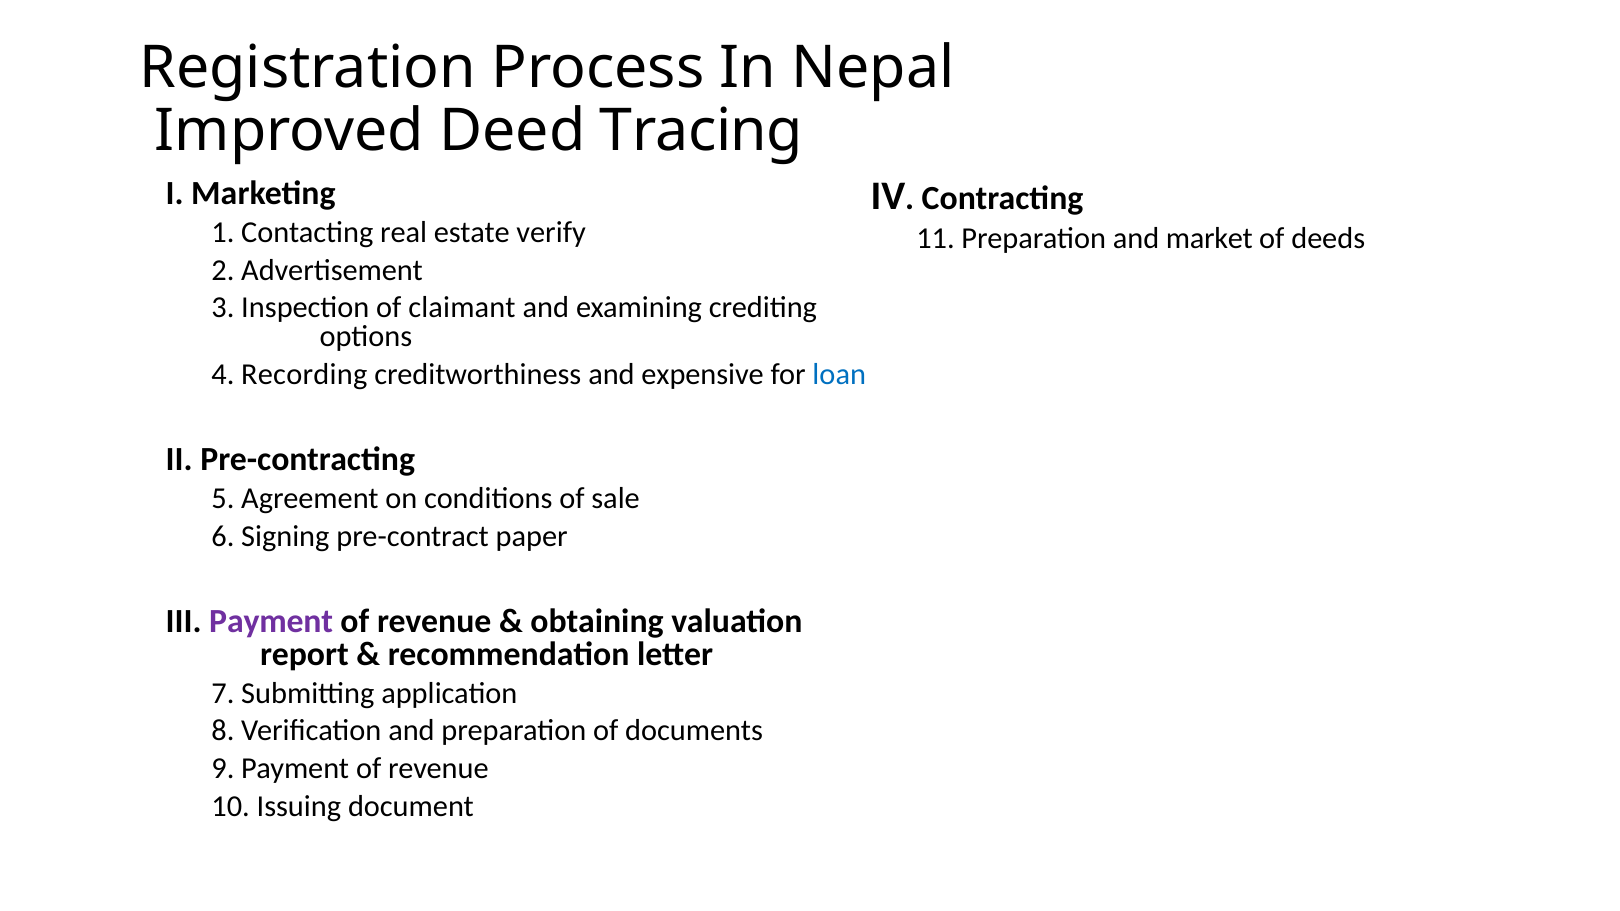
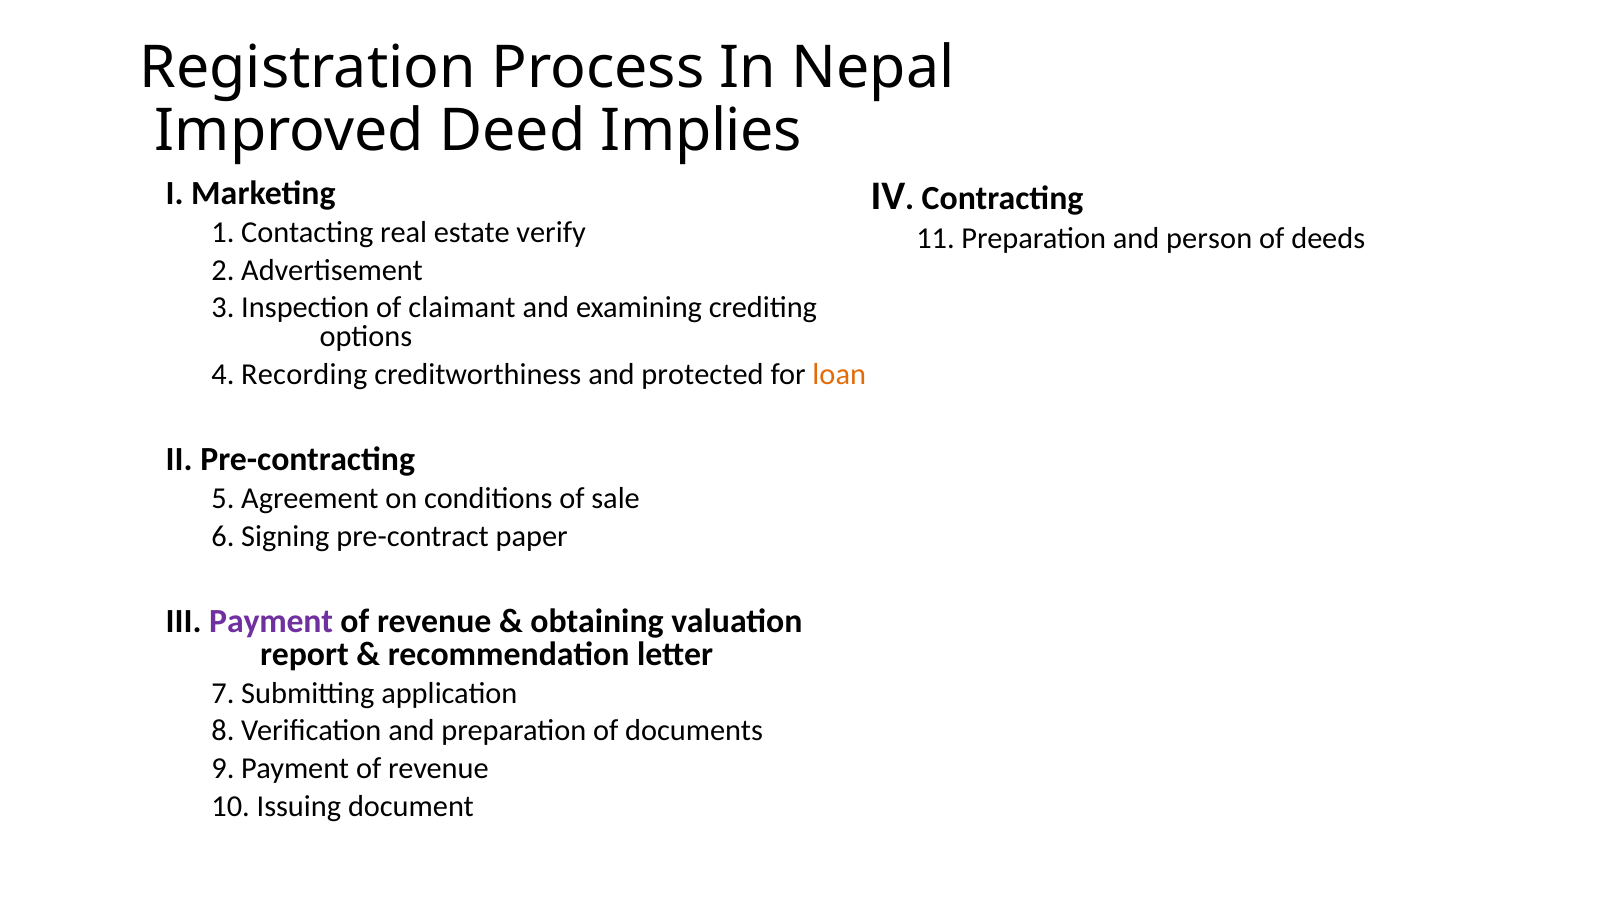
Tracing: Tracing -> Implies
market: market -> person
expensive: expensive -> protected
loan colour: blue -> orange
